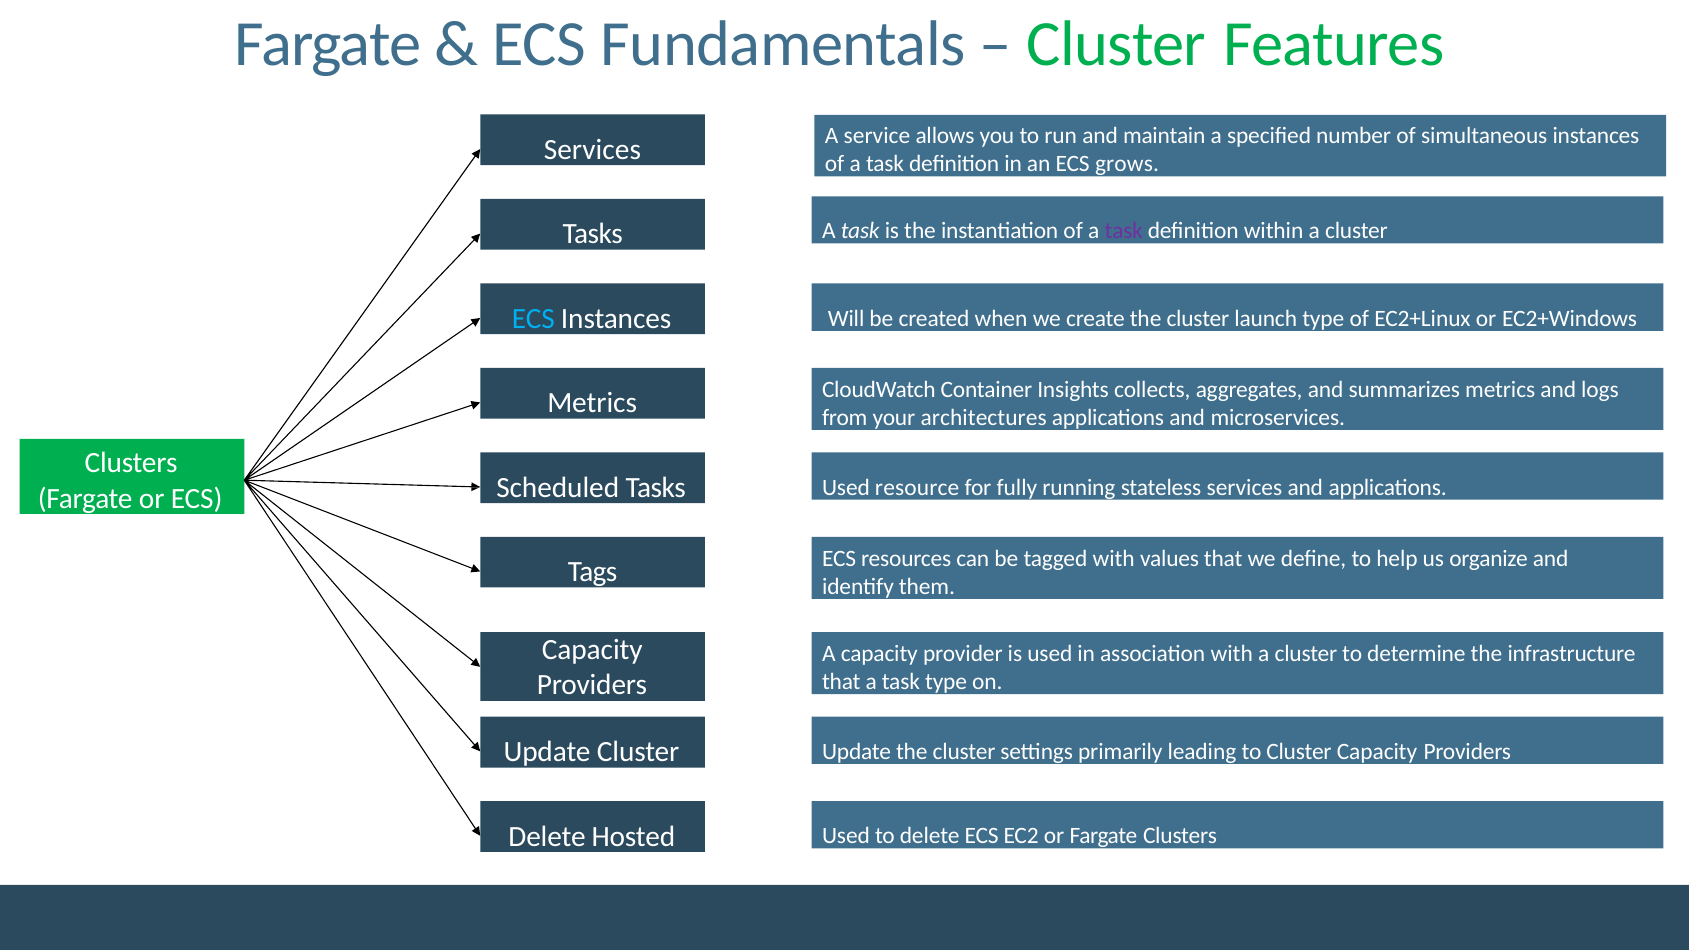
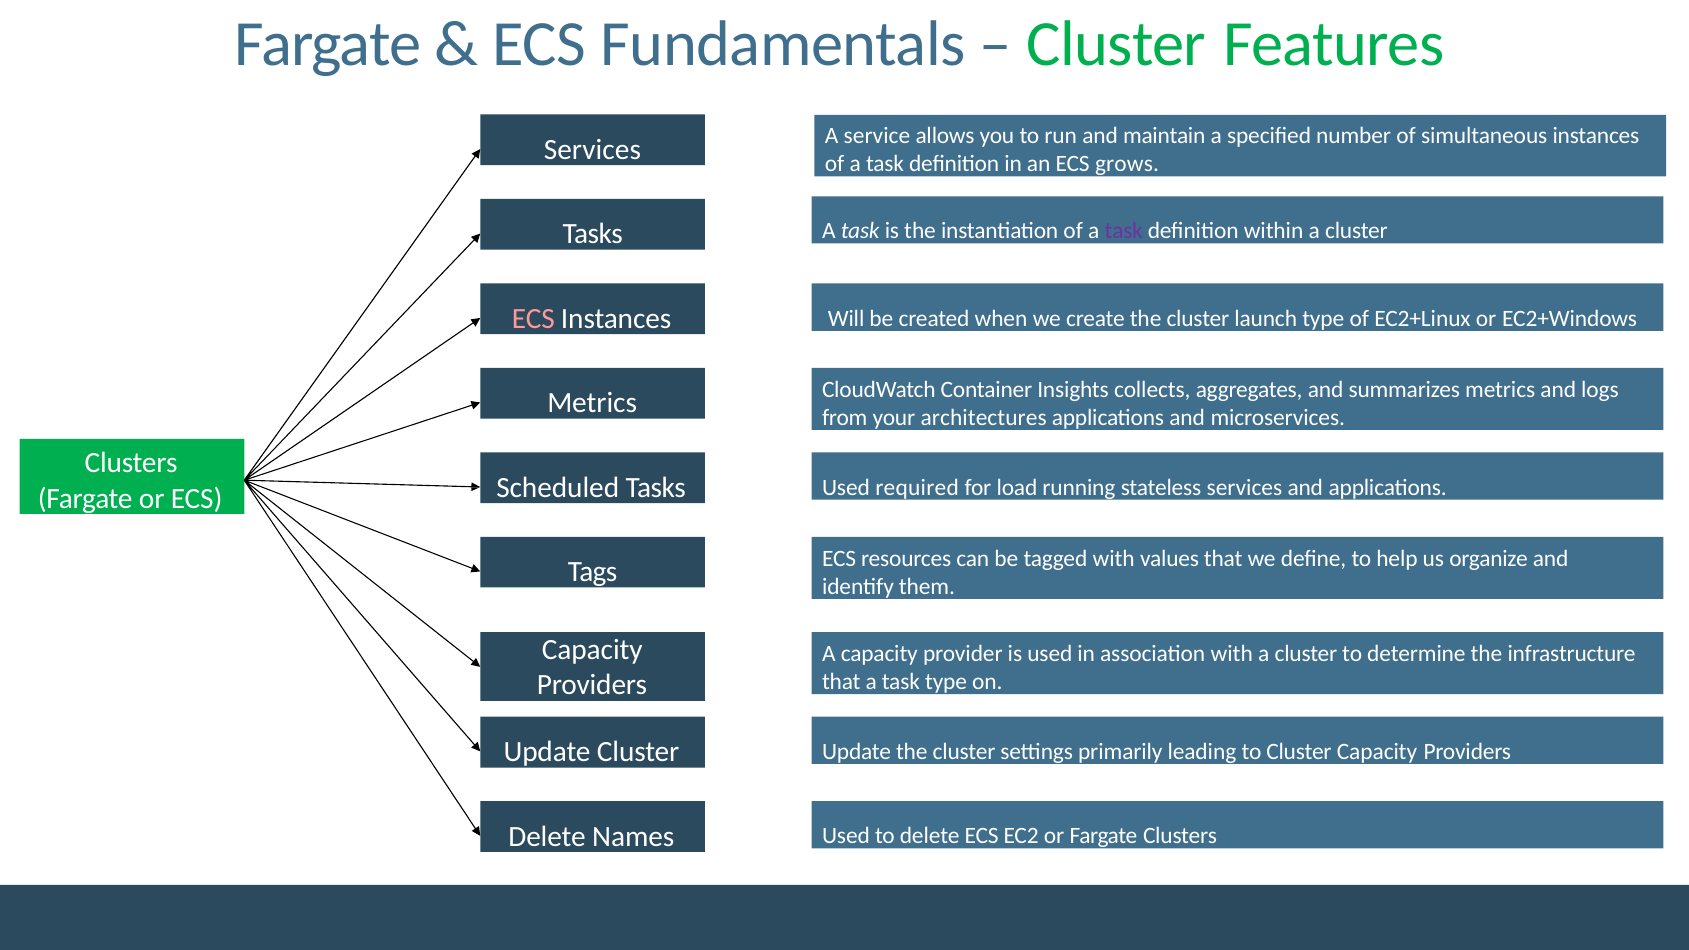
ECS at (533, 319) colour: light blue -> pink
resource: resource -> required
fully: fully -> load
Hosted: Hosted -> Names
